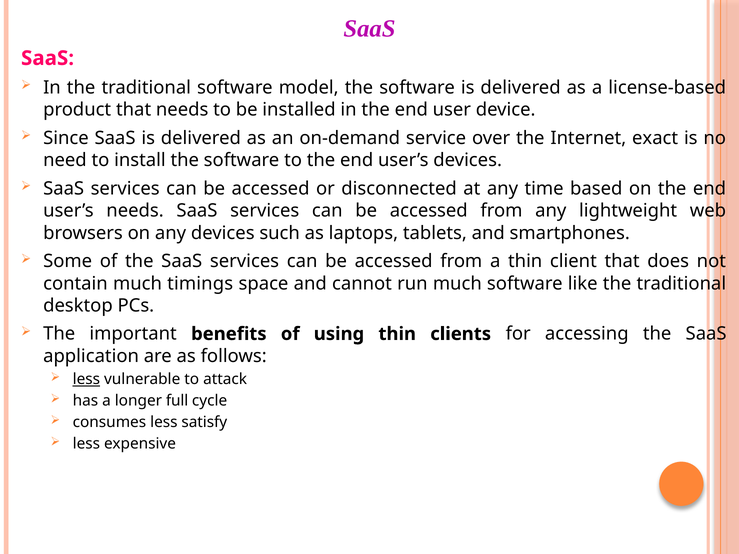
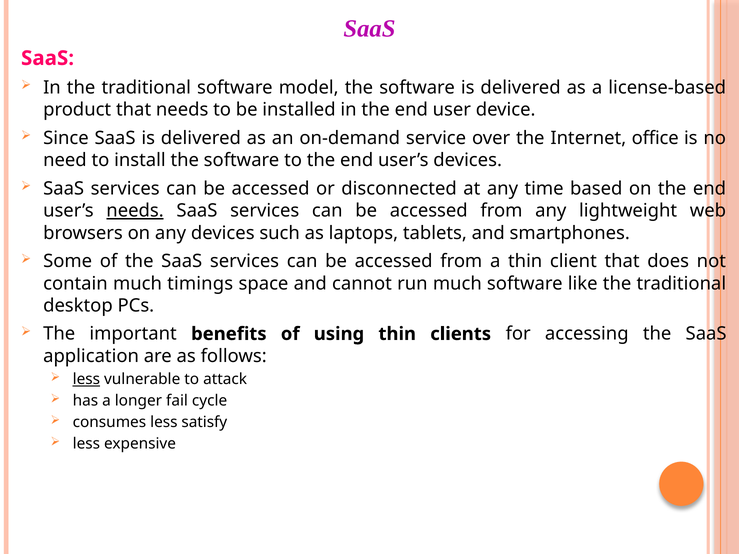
exact: exact -> office
needs at (135, 211) underline: none -> present
full: full -> fail
